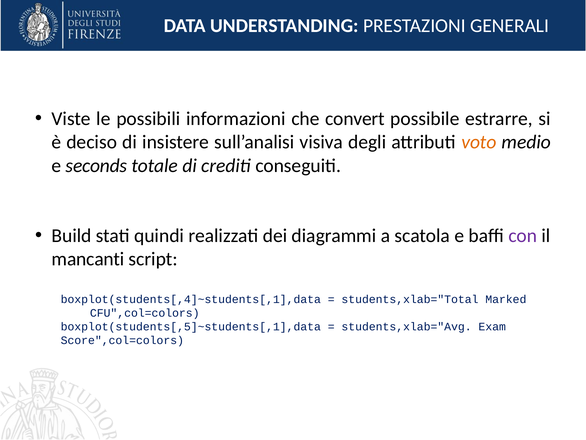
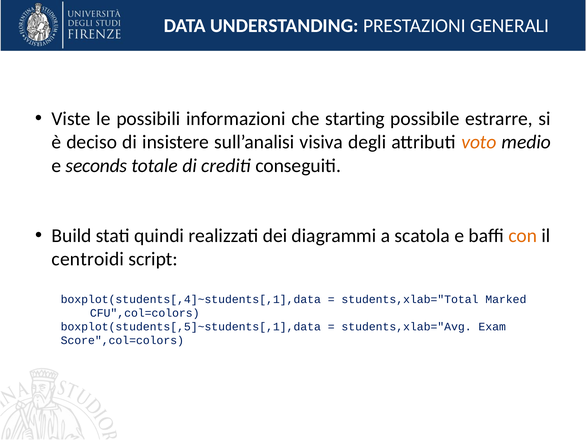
convert: convert -> starting
con colour: purple -> orange
mancanti: mancanti -> centroidi
